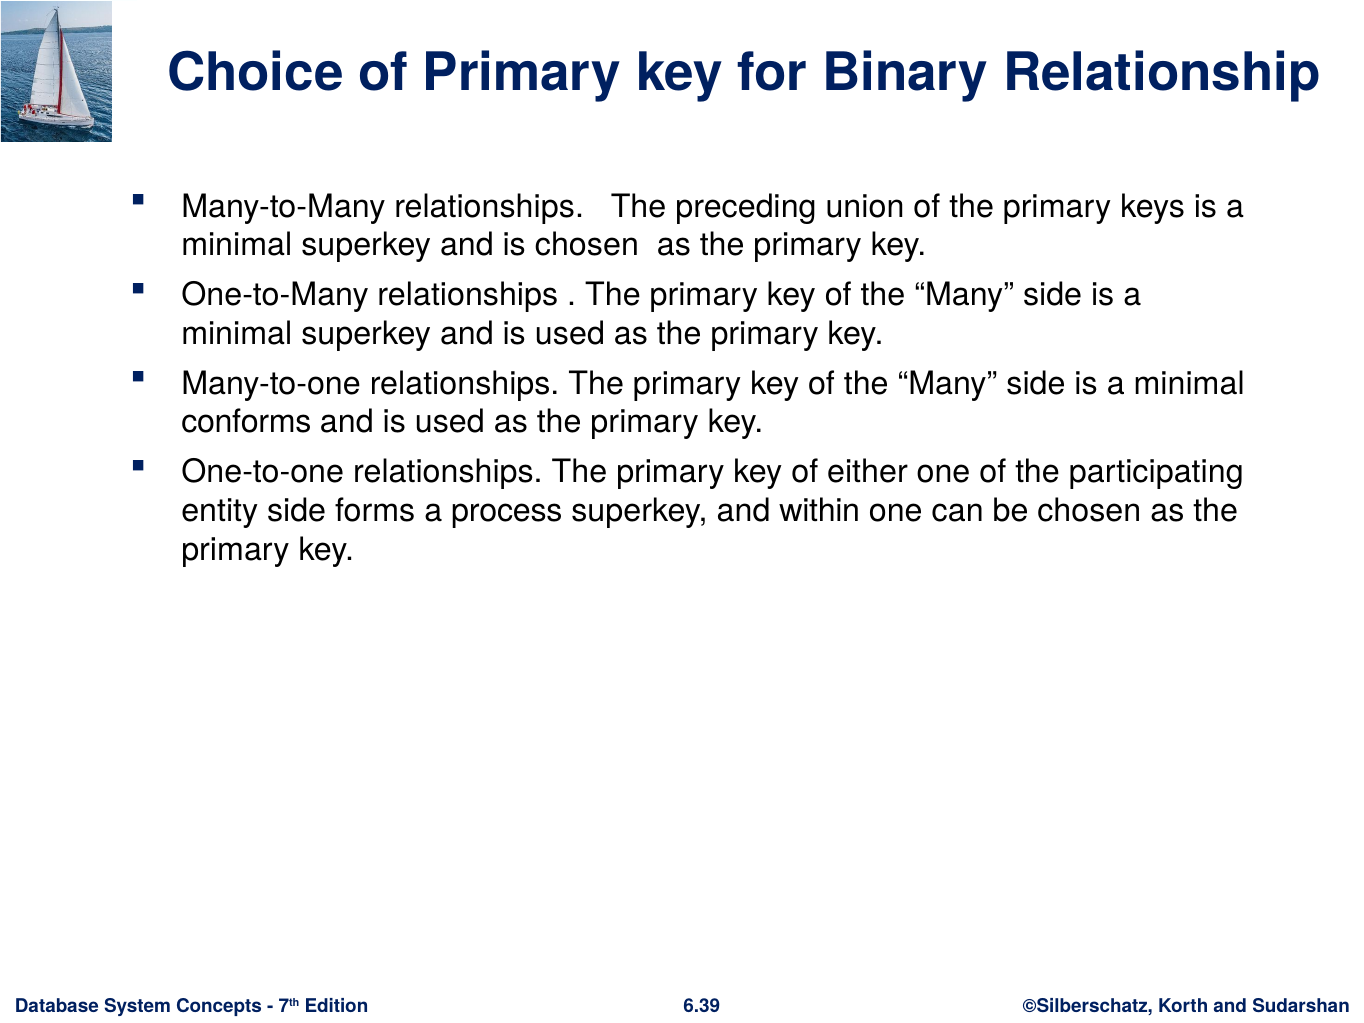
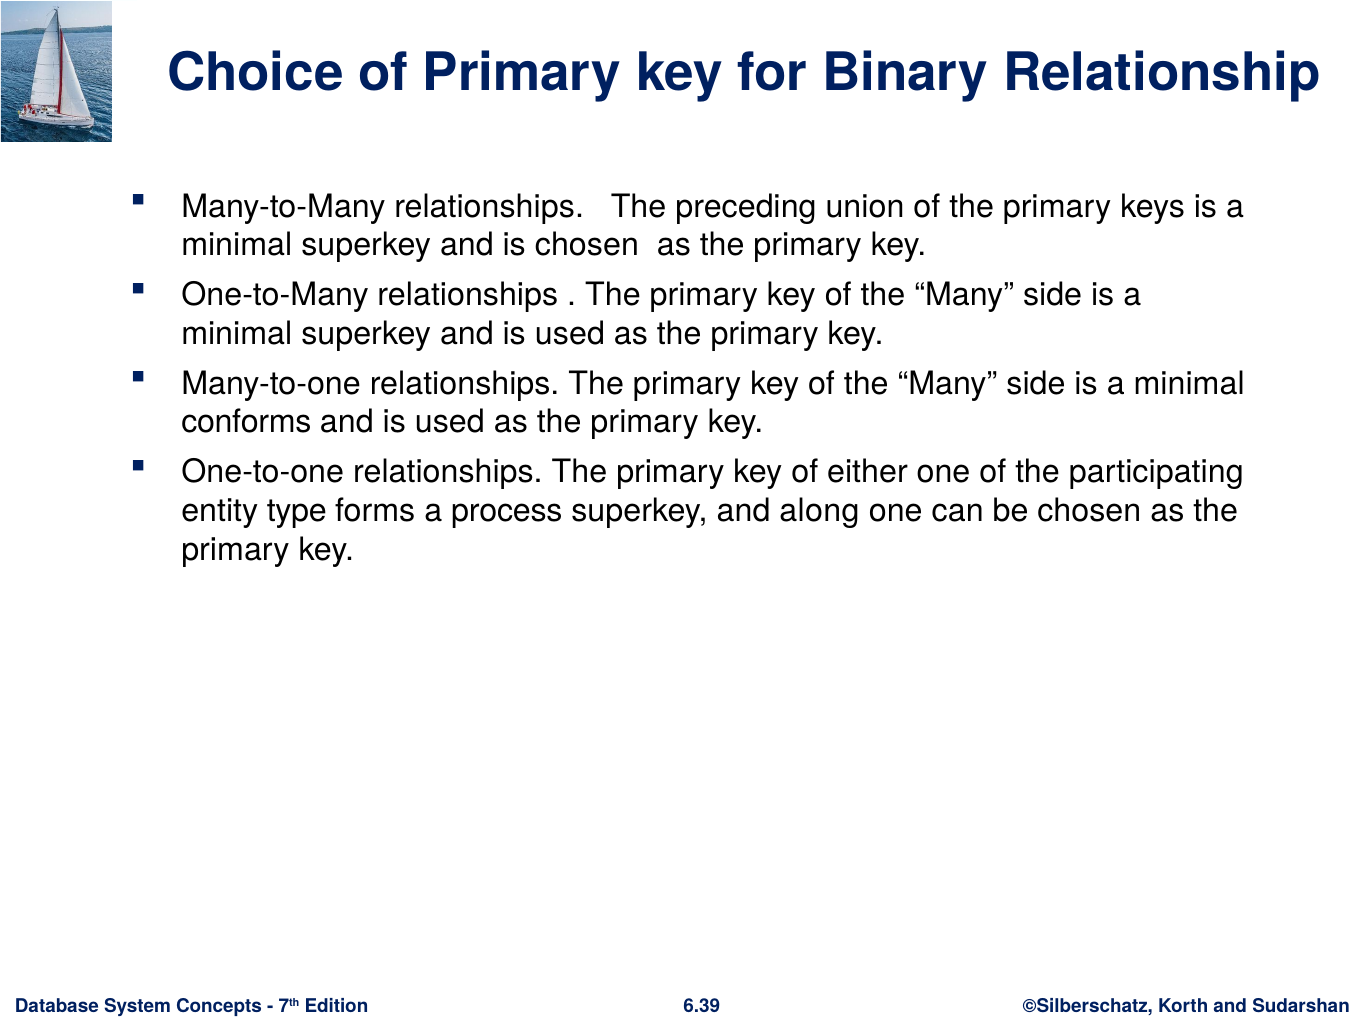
entity side: side -> type
within: within -> along
